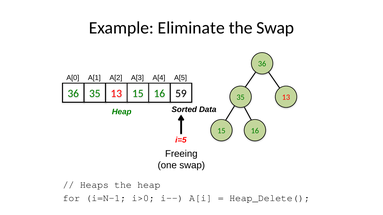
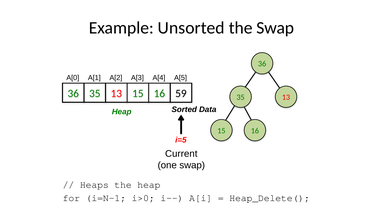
Eliminate: Eliminate -> Unsorted
Freeing: Freeing -> Current
